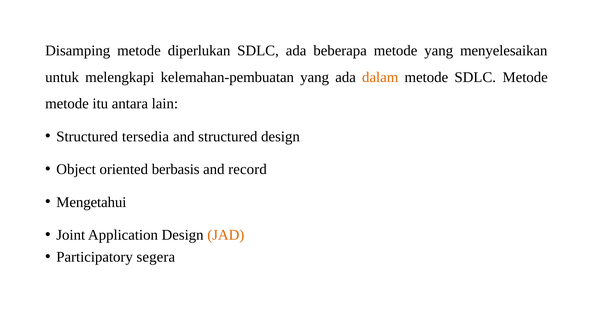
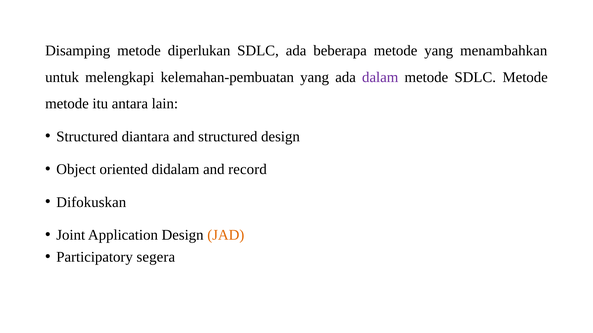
menyelesaikan: menyelesaikan -> menambahkan
dalam colour: orange -> purple
tersedia: tersedia -> diantara
berbasis: berbasis -> didalam
Mengetahui: Mengetahui -> Difokuskan
